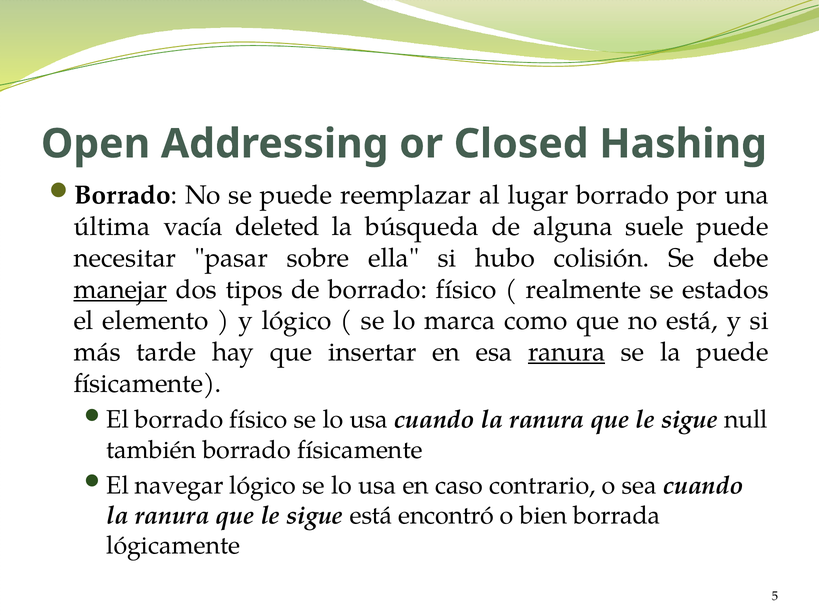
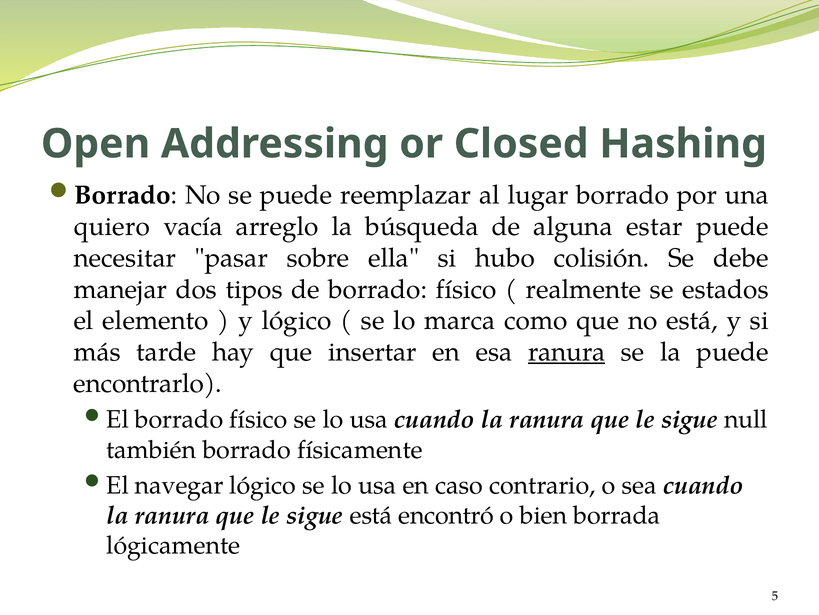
última: última -> quiero
deleted: deleted -> arreglo
suele: suele -> estar
manejar underline: present -> none
físicamente at (148, 383): físicamente -> encontrarlo
